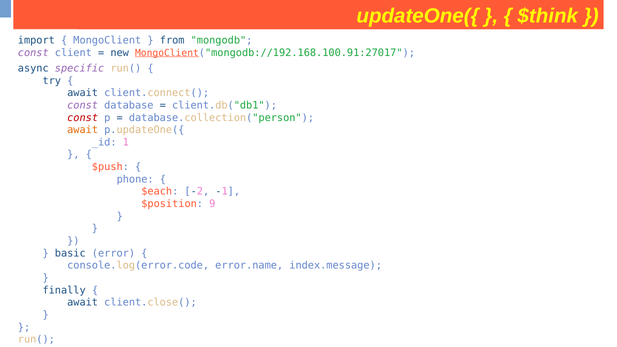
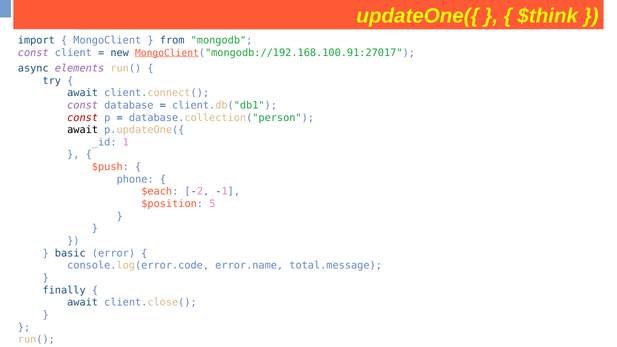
specific: specific -> elements
await at (83, 130) colour: orange -> black
9: 9 -> 5
index.message: index.message -> total.message
